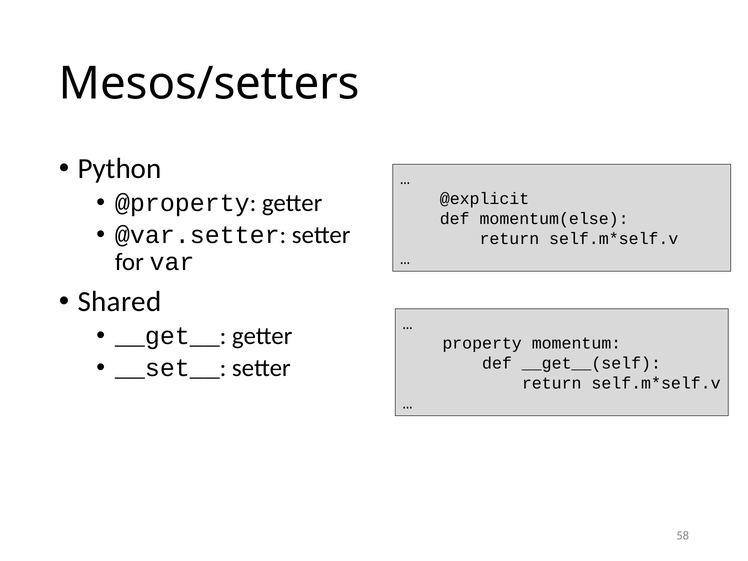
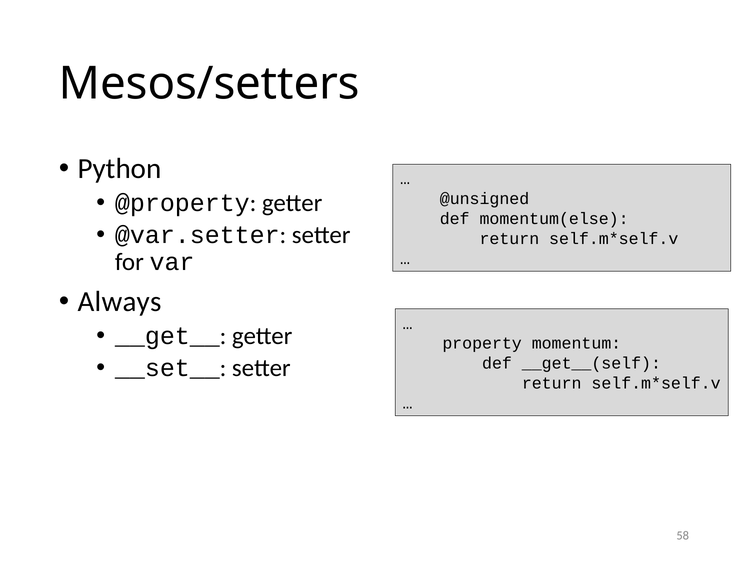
@explicit: @explicit -> @unsigned
Shared: Shared -> Always
